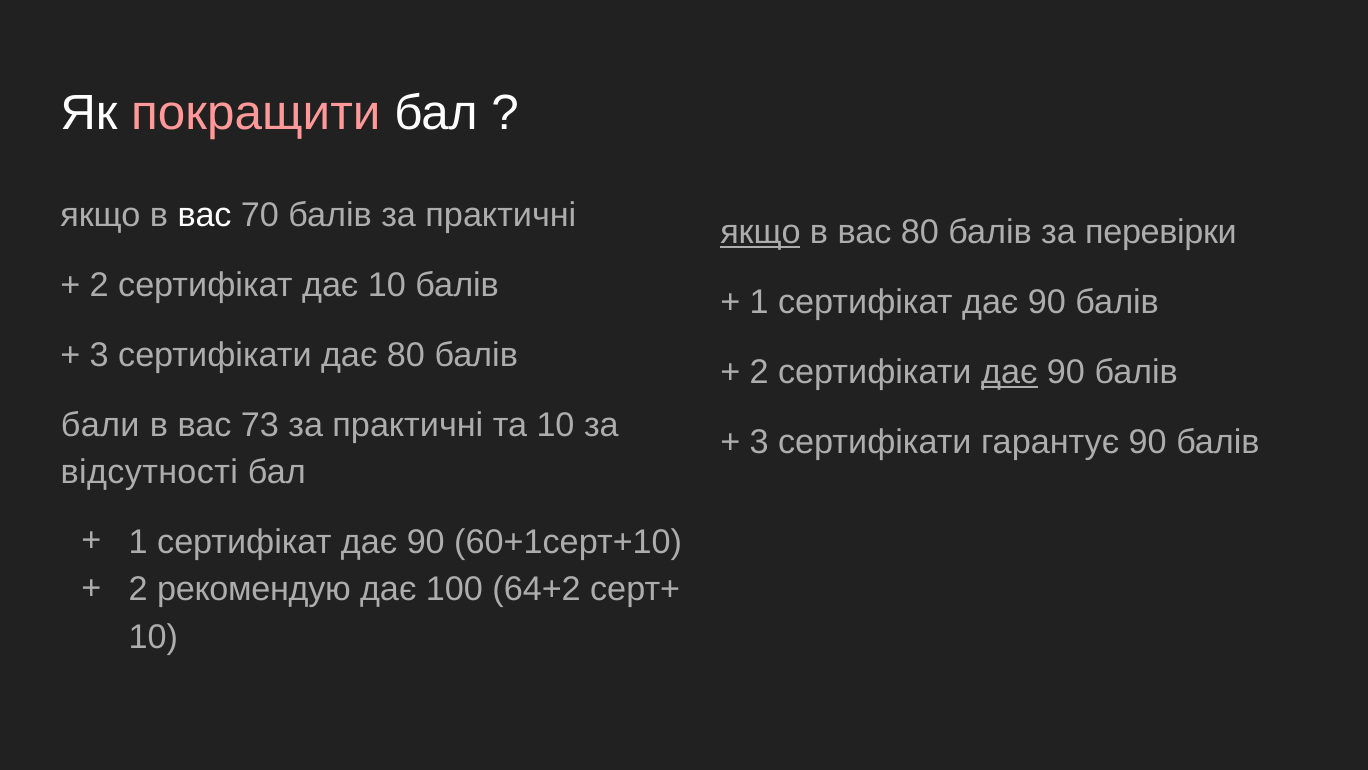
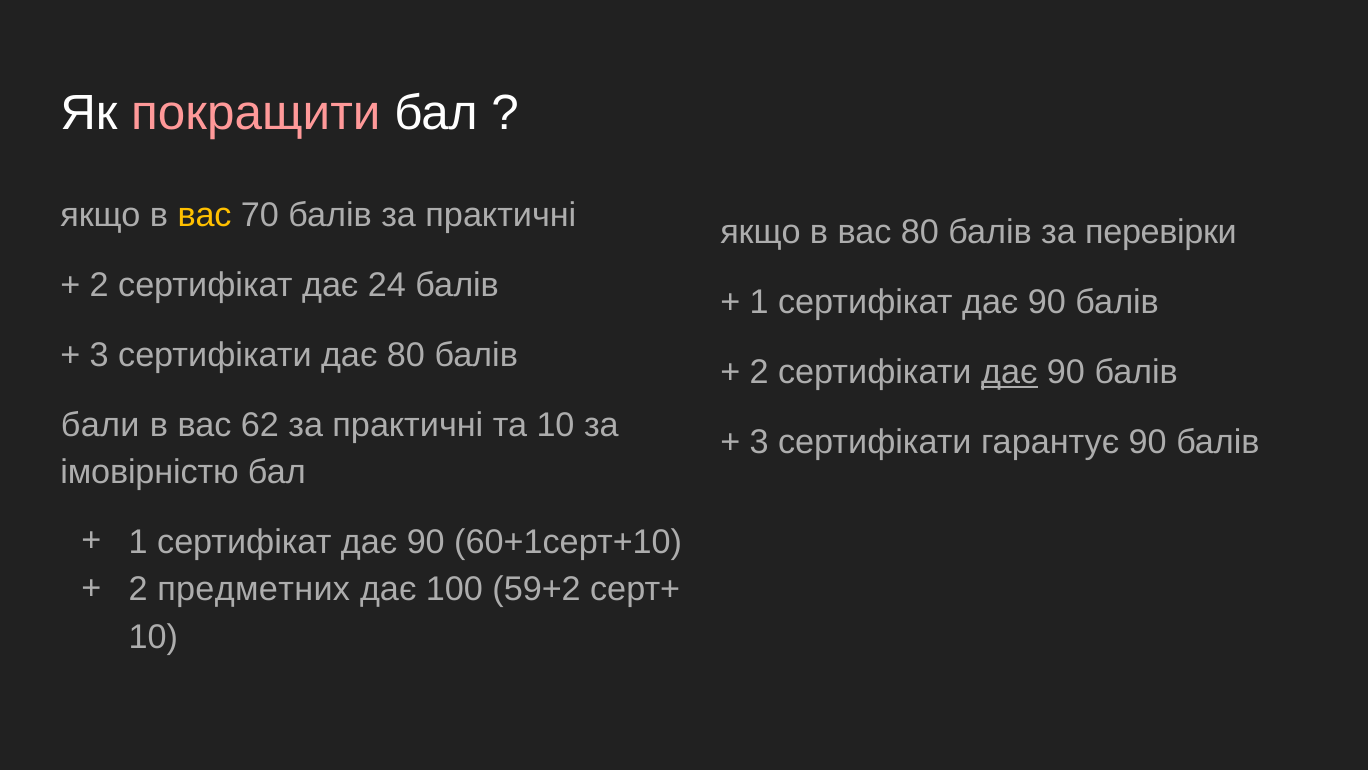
вас at (205, 215) colour: white -> yellow
якщо at (760, 232) underline: present -> none
дає 10: 10 -> 24
73: 73 -> 62
відсутності: відсутності -> імовірністю
рекомендую: рекомендую -> предметних
64+2: 64+2 -> 59+2
